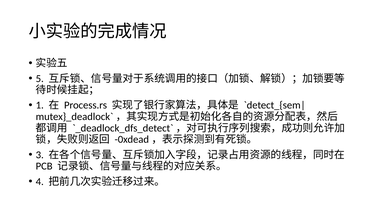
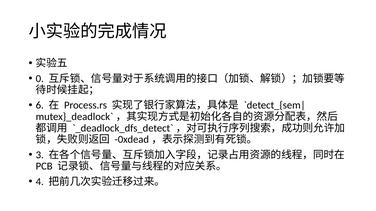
5: 5 -> 0
1: 1 -> 6
